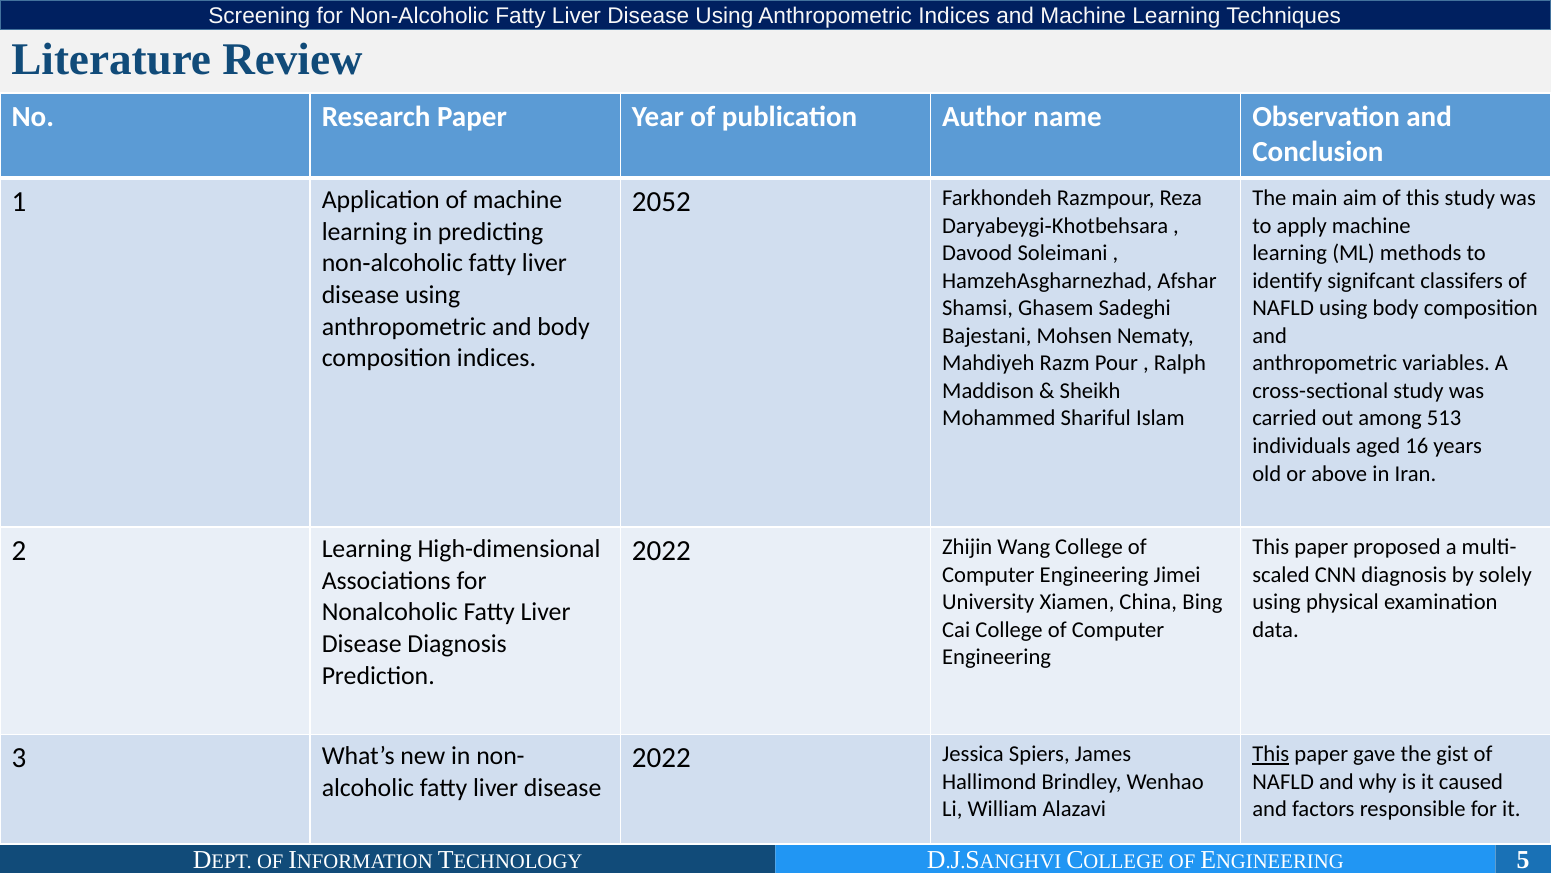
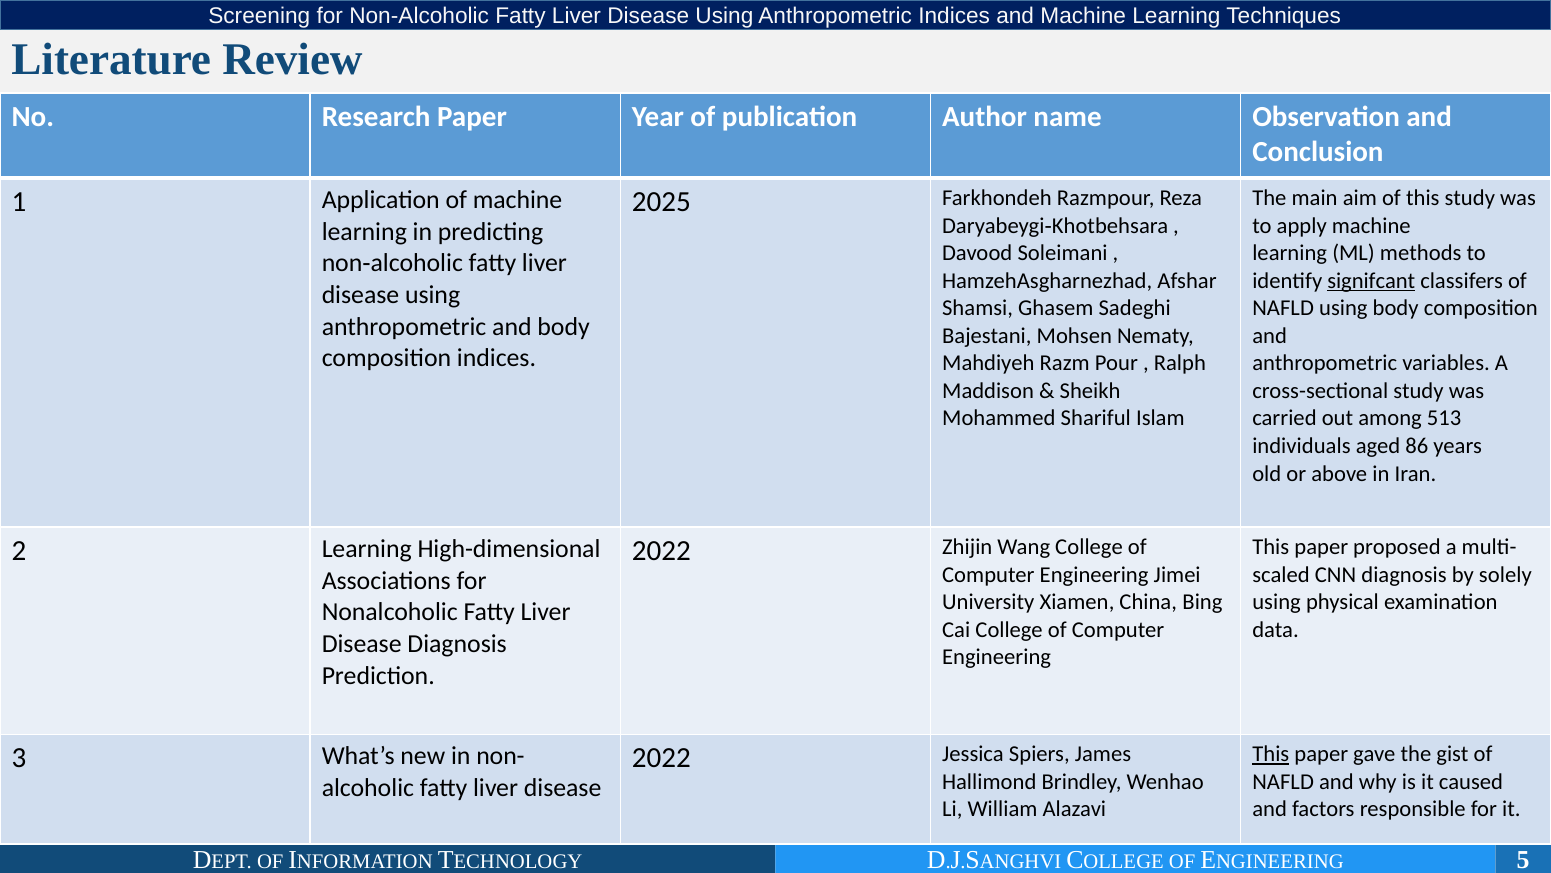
2052: 2052 -> 2025
signifcant underline: none -> present
16: 16 -> 86
